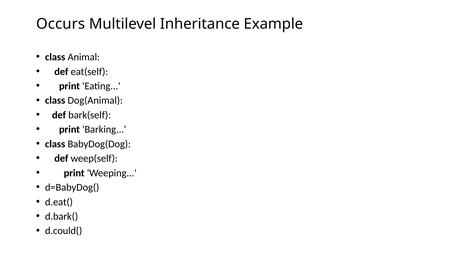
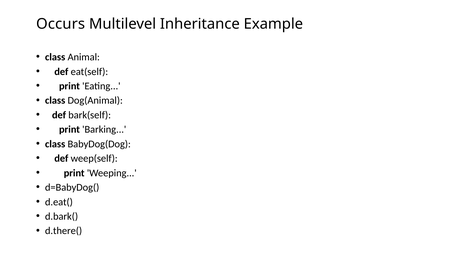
d.could(: d.could( -> d.there(
